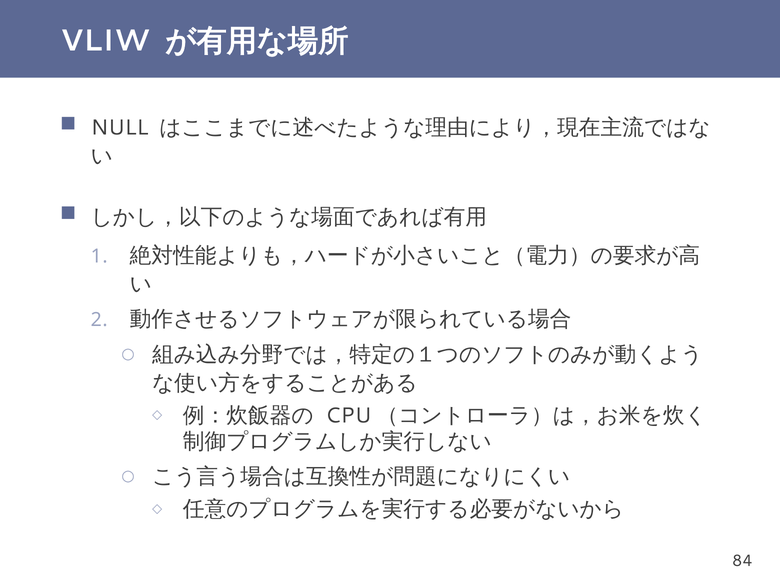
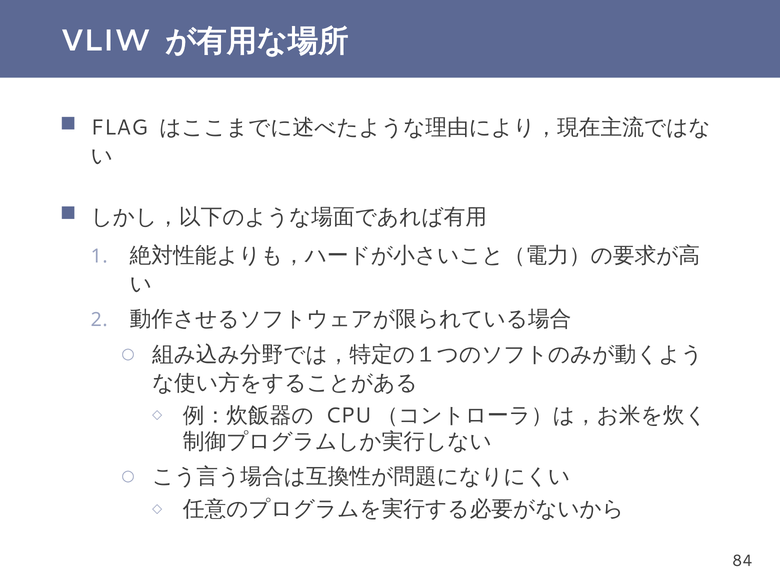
NULL: NULL -> FLAG
